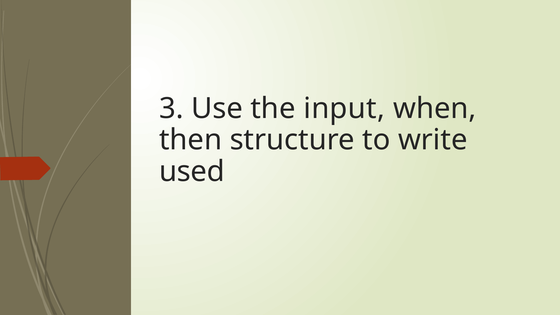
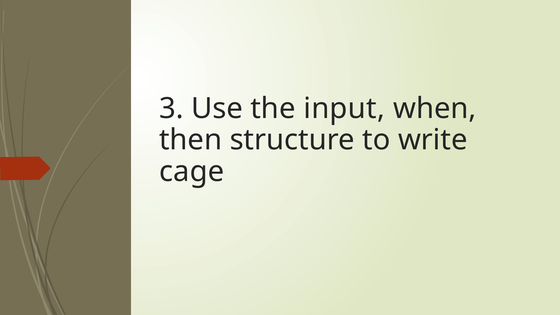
used: used -> cage
